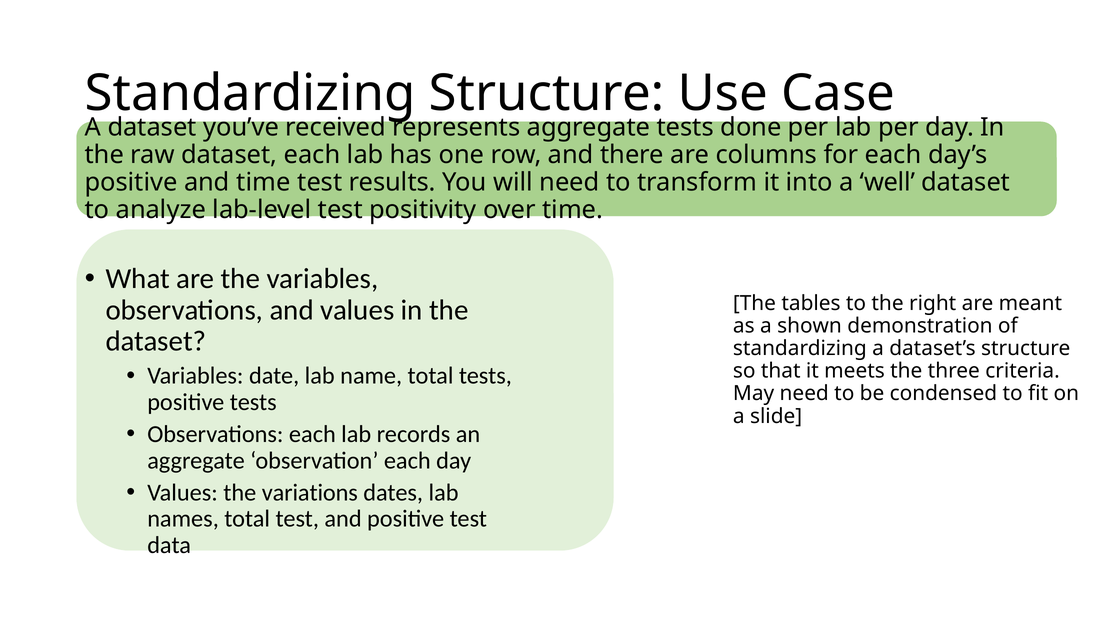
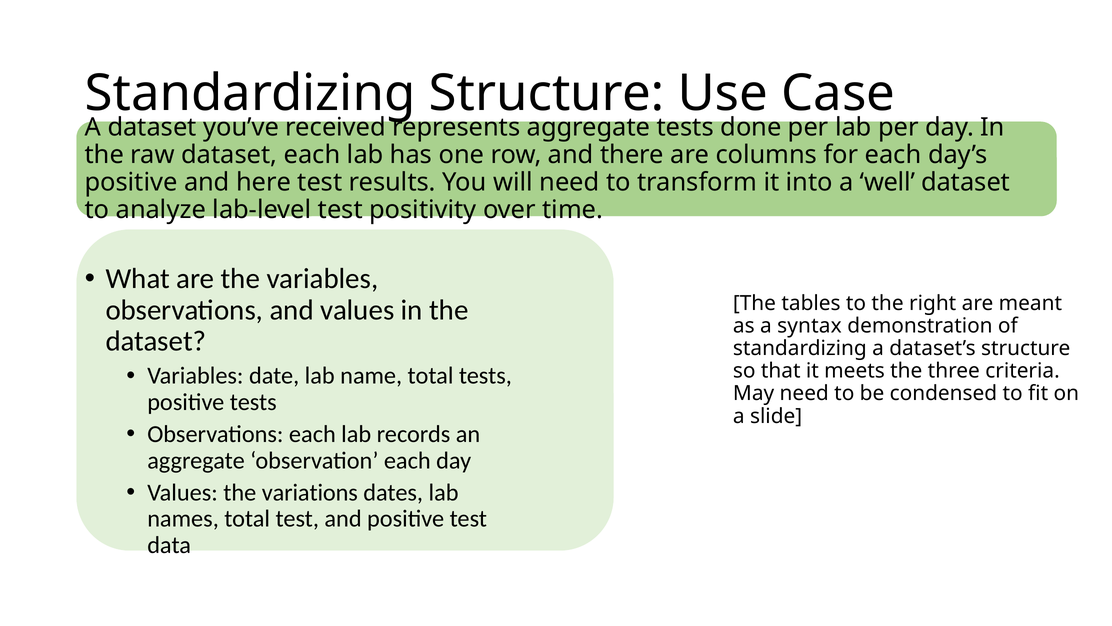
and time: time -> here
shown: shown -> syntax
